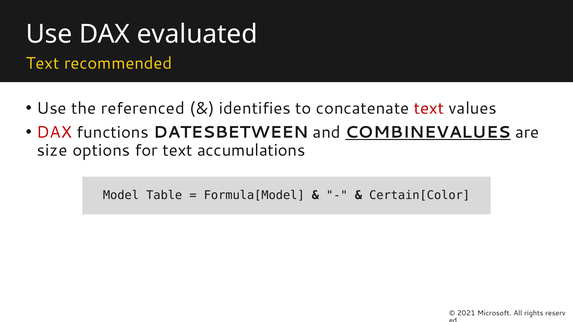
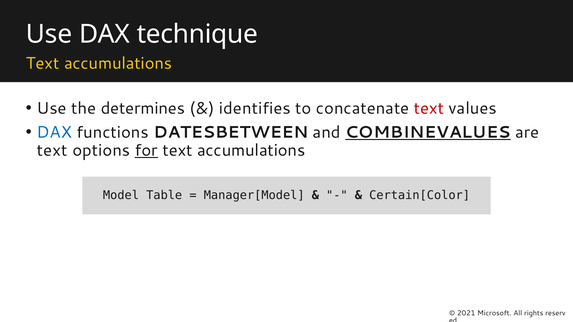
evaluated: evaluated -> technique
recommended at (118, 63): recommended -> accumulations
referenced: referenced -> determines
DAX at (54, 132) colour: red -> blue
size at (52, 150): size -> text
for underline: none -> present
Formula[Model: Formula[Model -> Manager[Model
